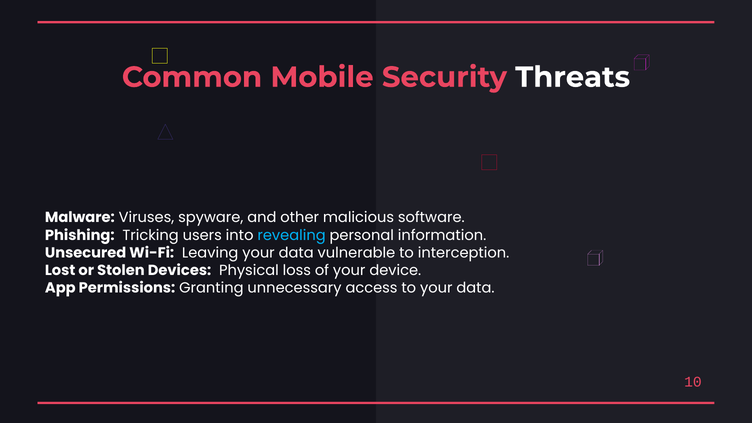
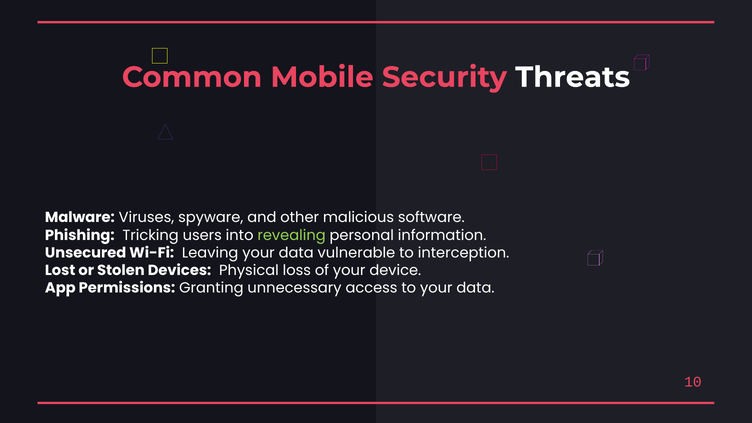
revealing colour: light blue -> light green
